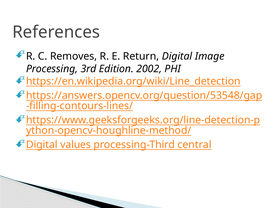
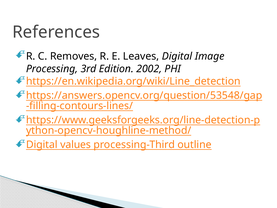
Return: Return -> Leaves
central: central -> outline
